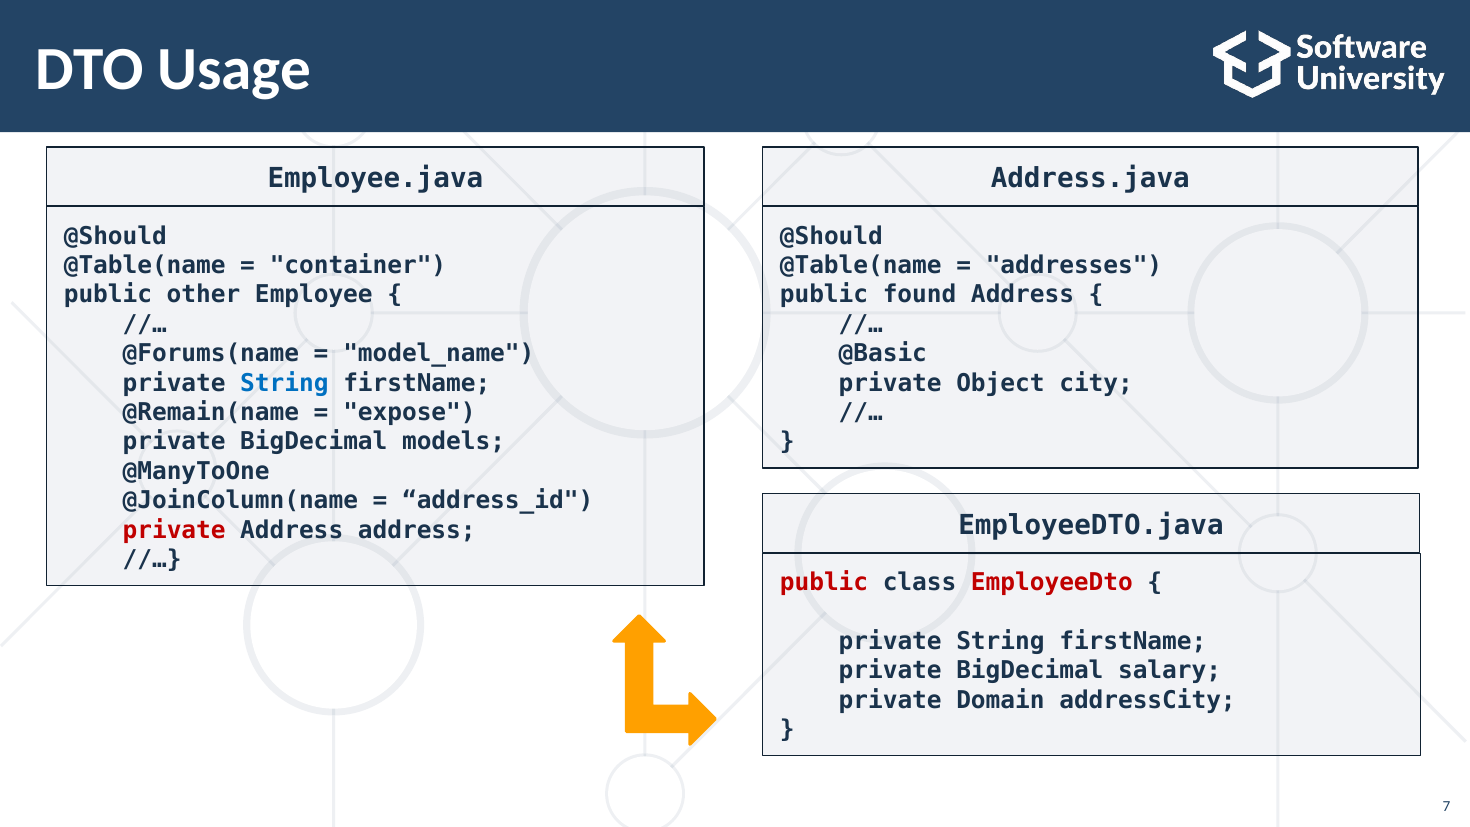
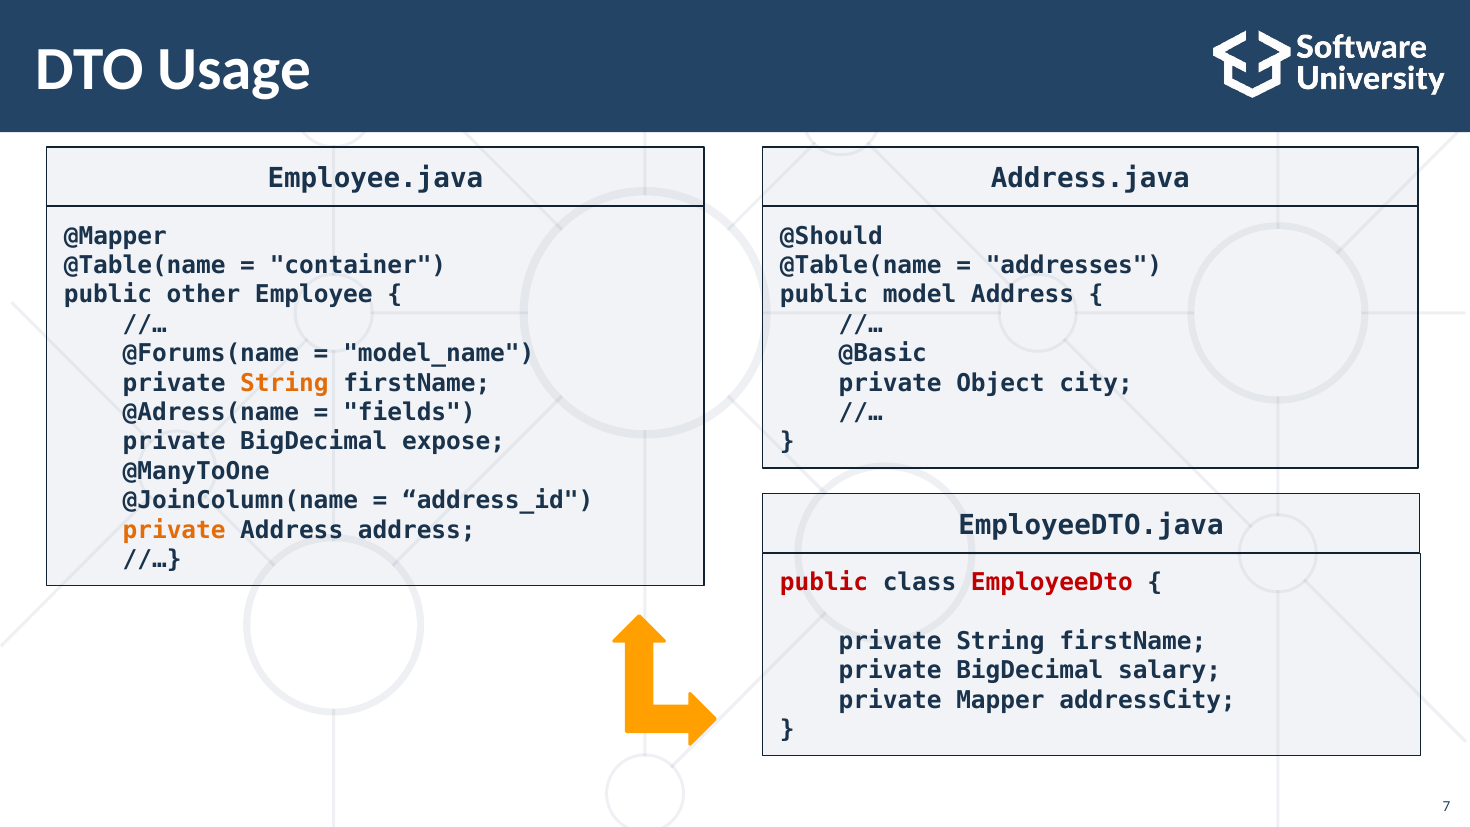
@Should at (115, 236): @Should -> @Mapper
found: found -> model
String at (284, 383) colour: blue -> orange
@Remain(name: @Remain(name -> @Adress(name
expose: expose -> fields
models: models -> expose
private at (174, 530) colour: red -> orange
Domain: Domain -> Mapper
